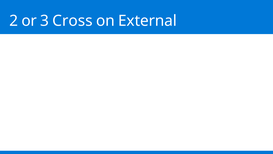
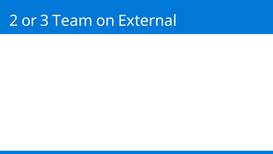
Cross: Cross -> Team
